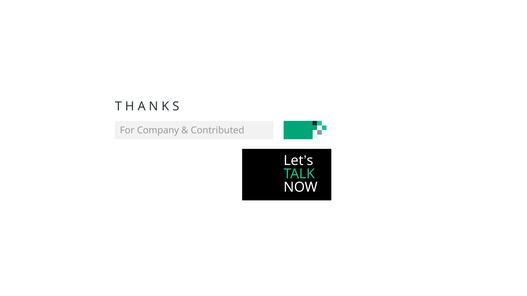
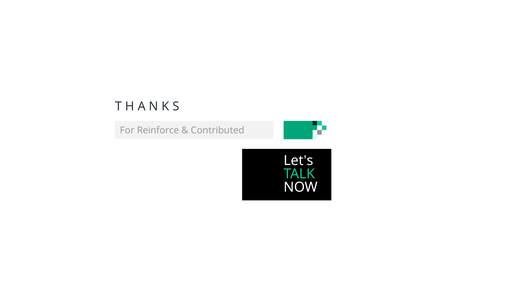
Company: Company -> Reinforce
